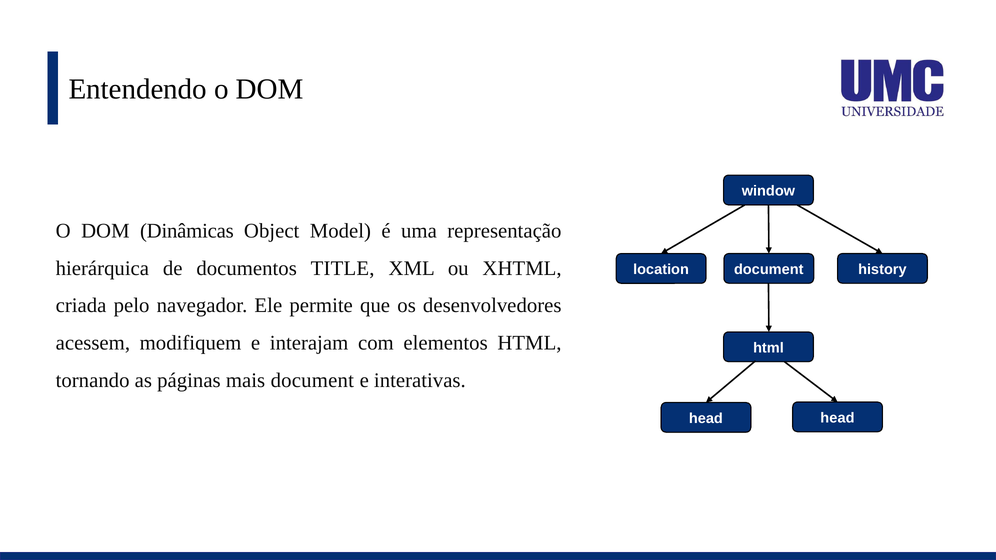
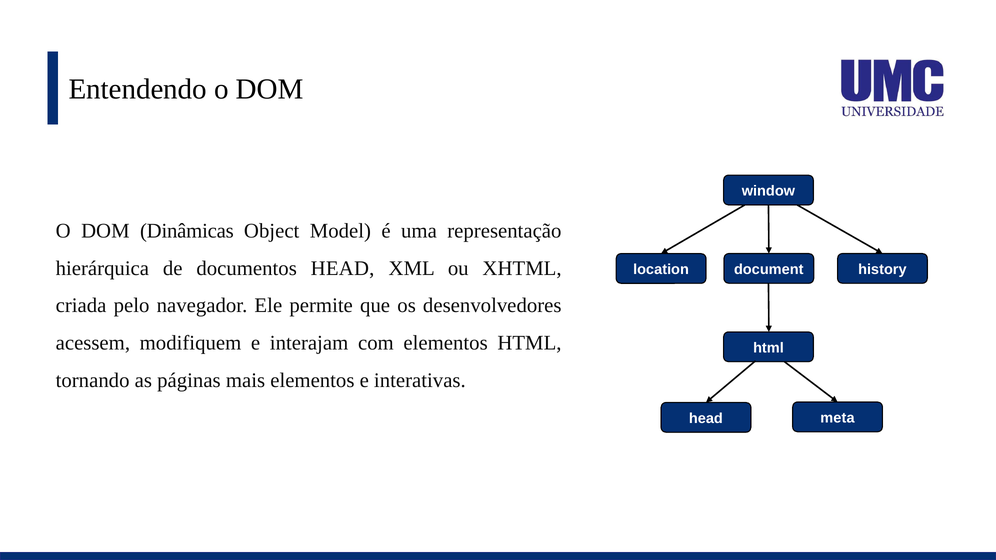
documentos TITLE: TITLE -> HEAD
mais document: document -> elementos
head head: head -> meta
